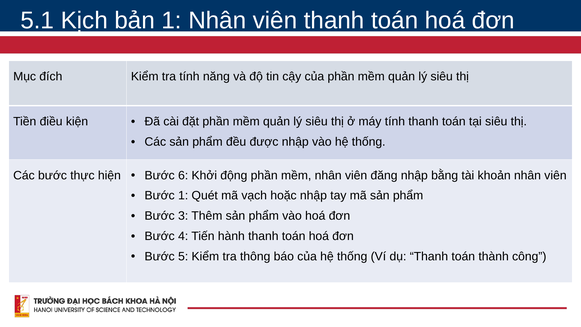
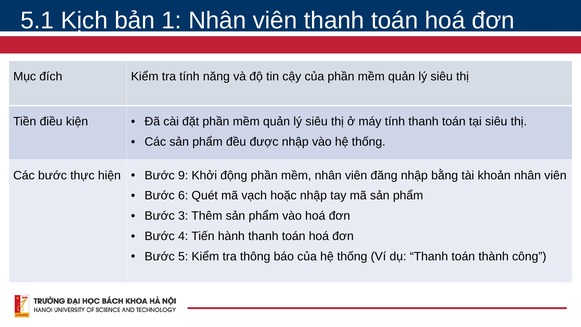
6: 6 -> 9
Bước 1: 1 -> 6
